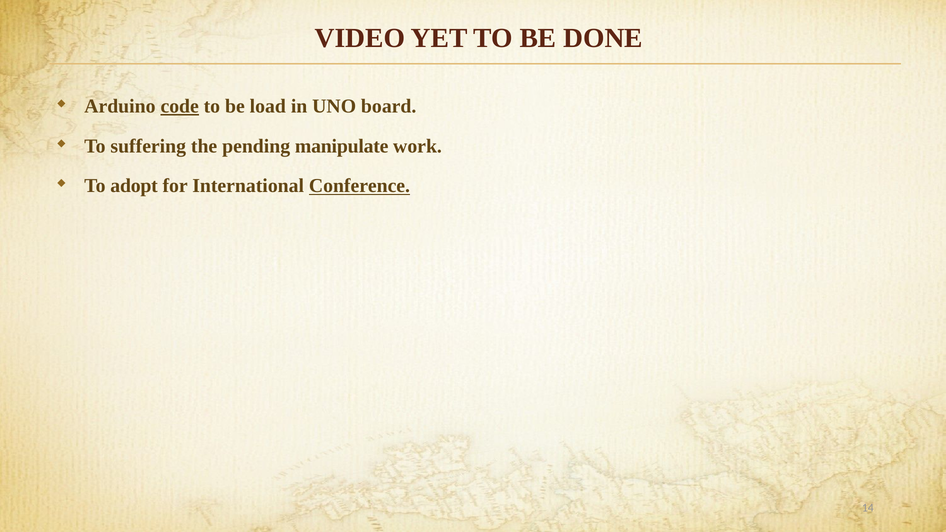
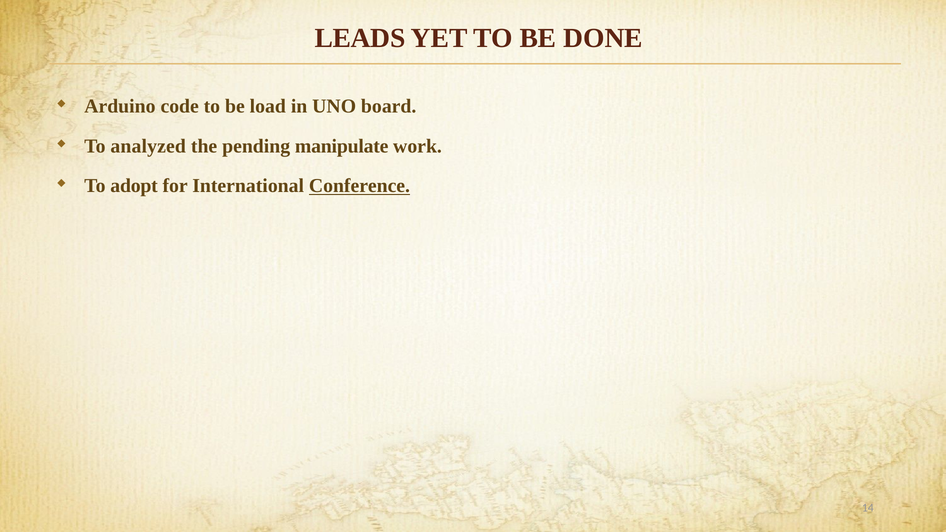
VIDEO: VIDEO -> LEADS
code underline: present -> none
suffering: suffering -> analyzed
